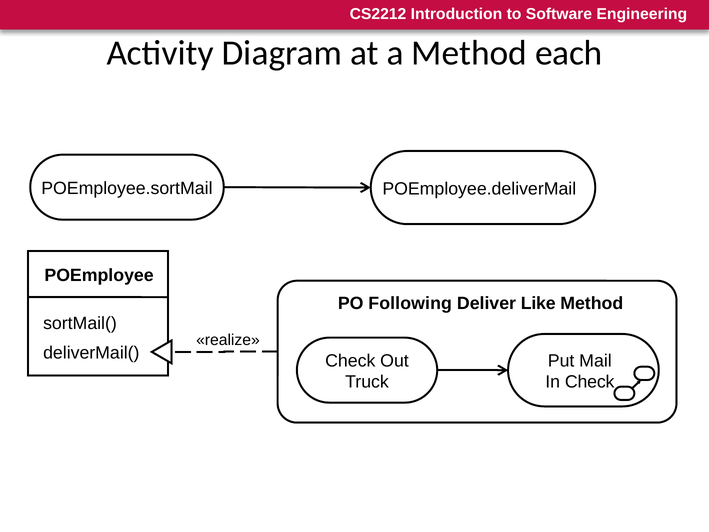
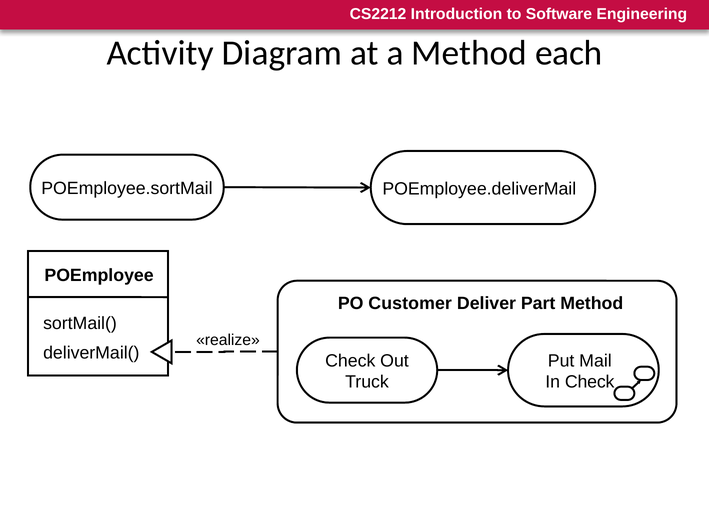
Following: Following -> Customer
Like: Like -> Part
